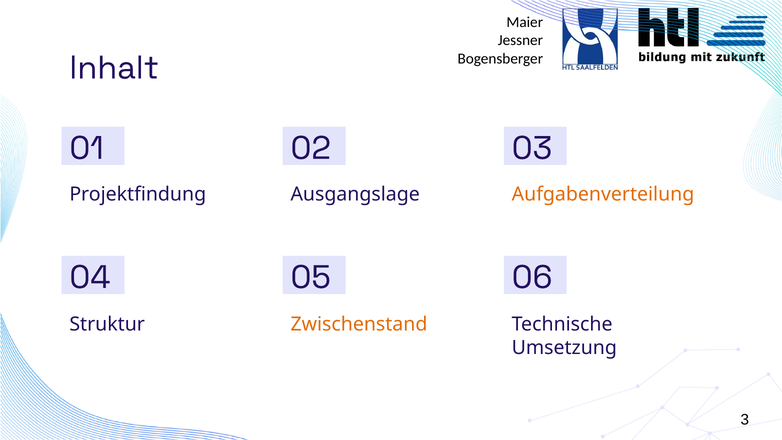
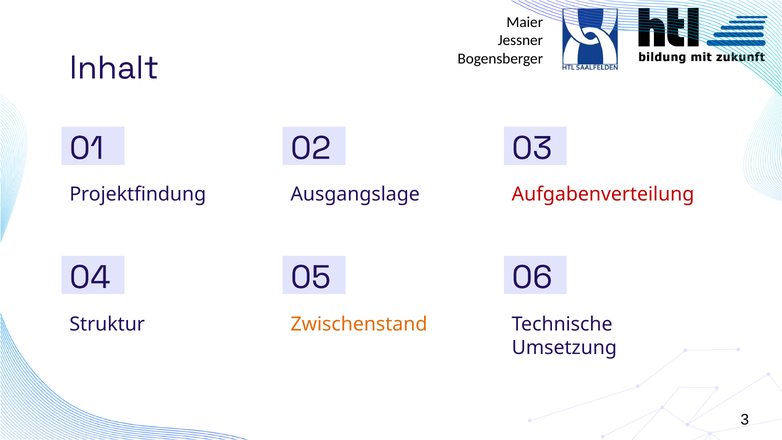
Aufgabenverteilung colour: orange -> red
